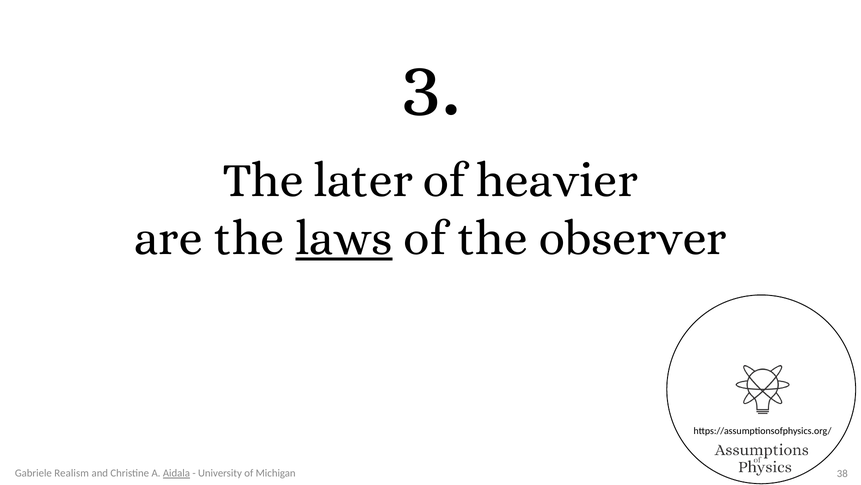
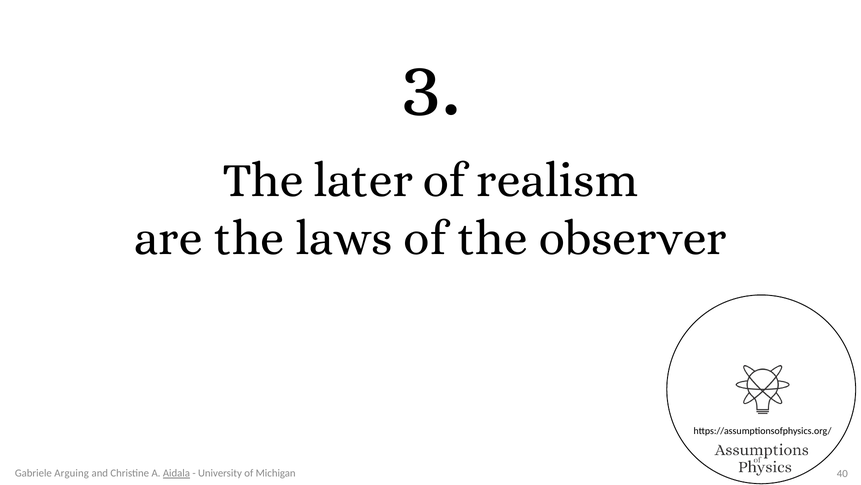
heavier: heavier -> realism
laws underline: present -> none
Realism: Realism -> Arguing
38: 38 -> 40
